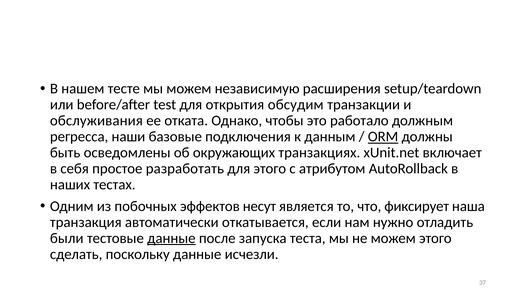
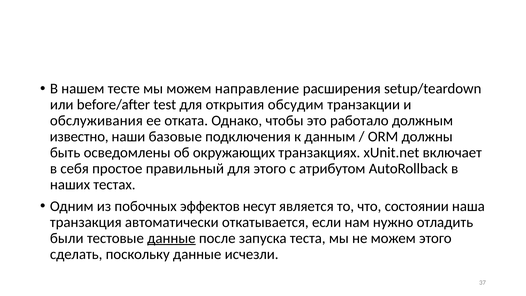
независимую: независимую -> направление
регресса: регресса -> известно
ORM underline: present -> none
разработать: разработать -> правильный
фиксирует: фиксирует -> состоянии
